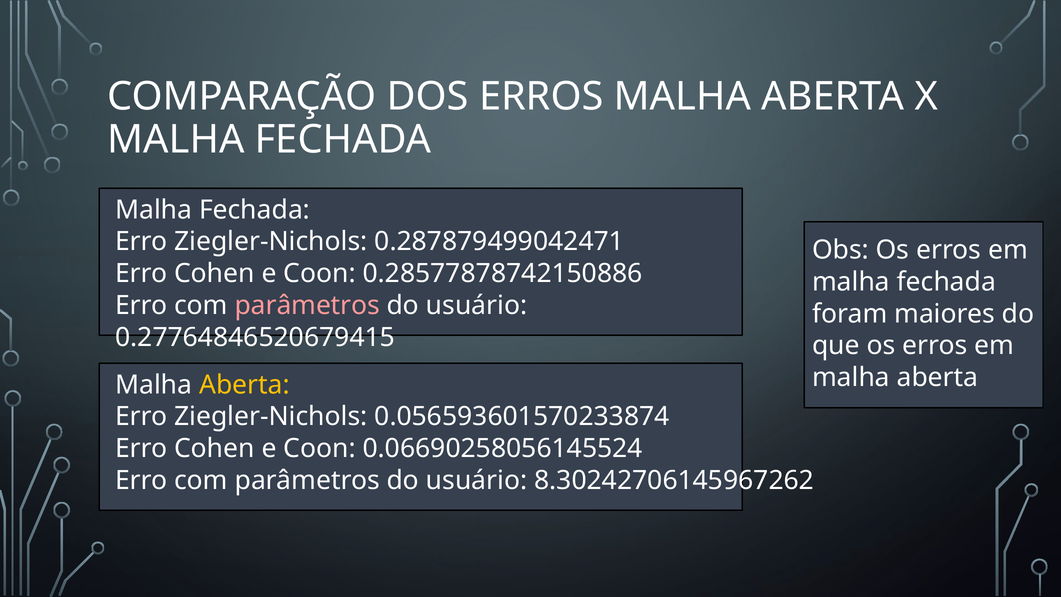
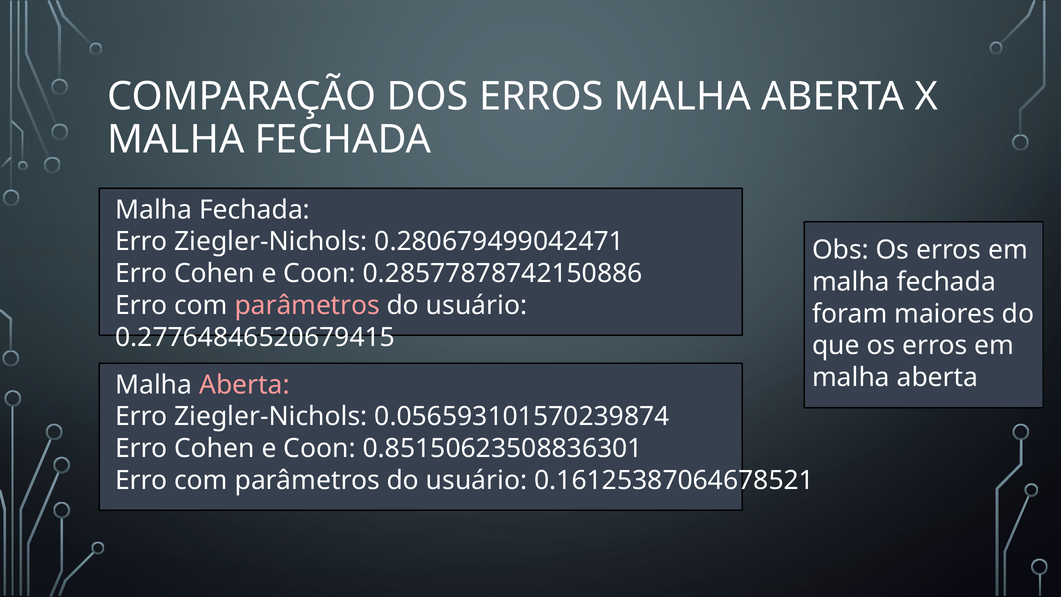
0.287879499042471: 0.287879499042471 -> 0.280679499042471
Aberta at (244, 385) colour: yellow -> pink
0.056593601570233874: 0.056593601570233874 -> 0.056593101570239874
0.06690258056145524: 0.06690258056145524 -> 0.85150623508836301
8.30242706145967262: 8.30242706145967262 -> 0.16125387064678521
